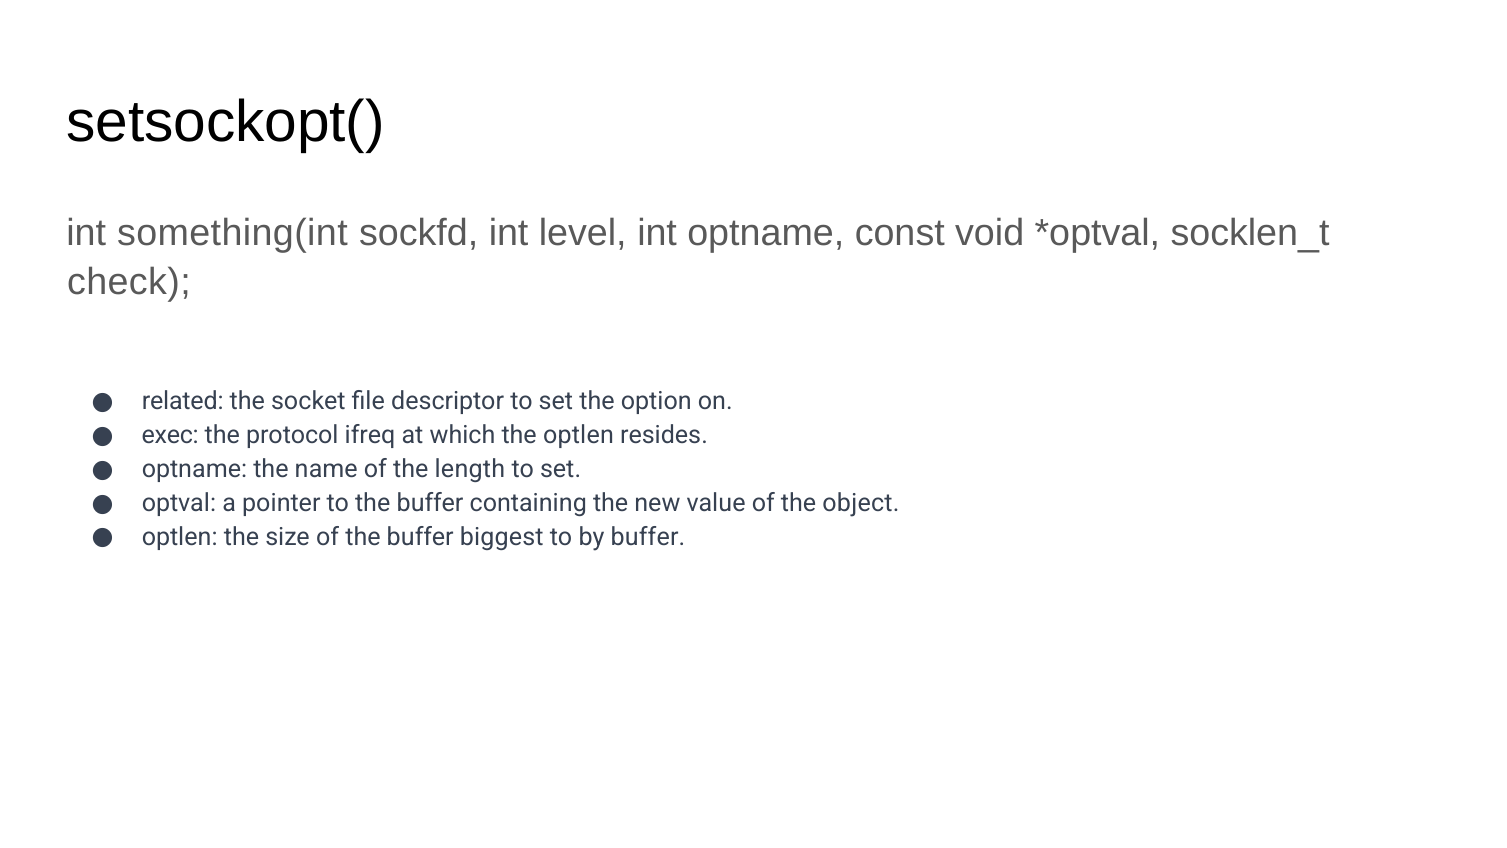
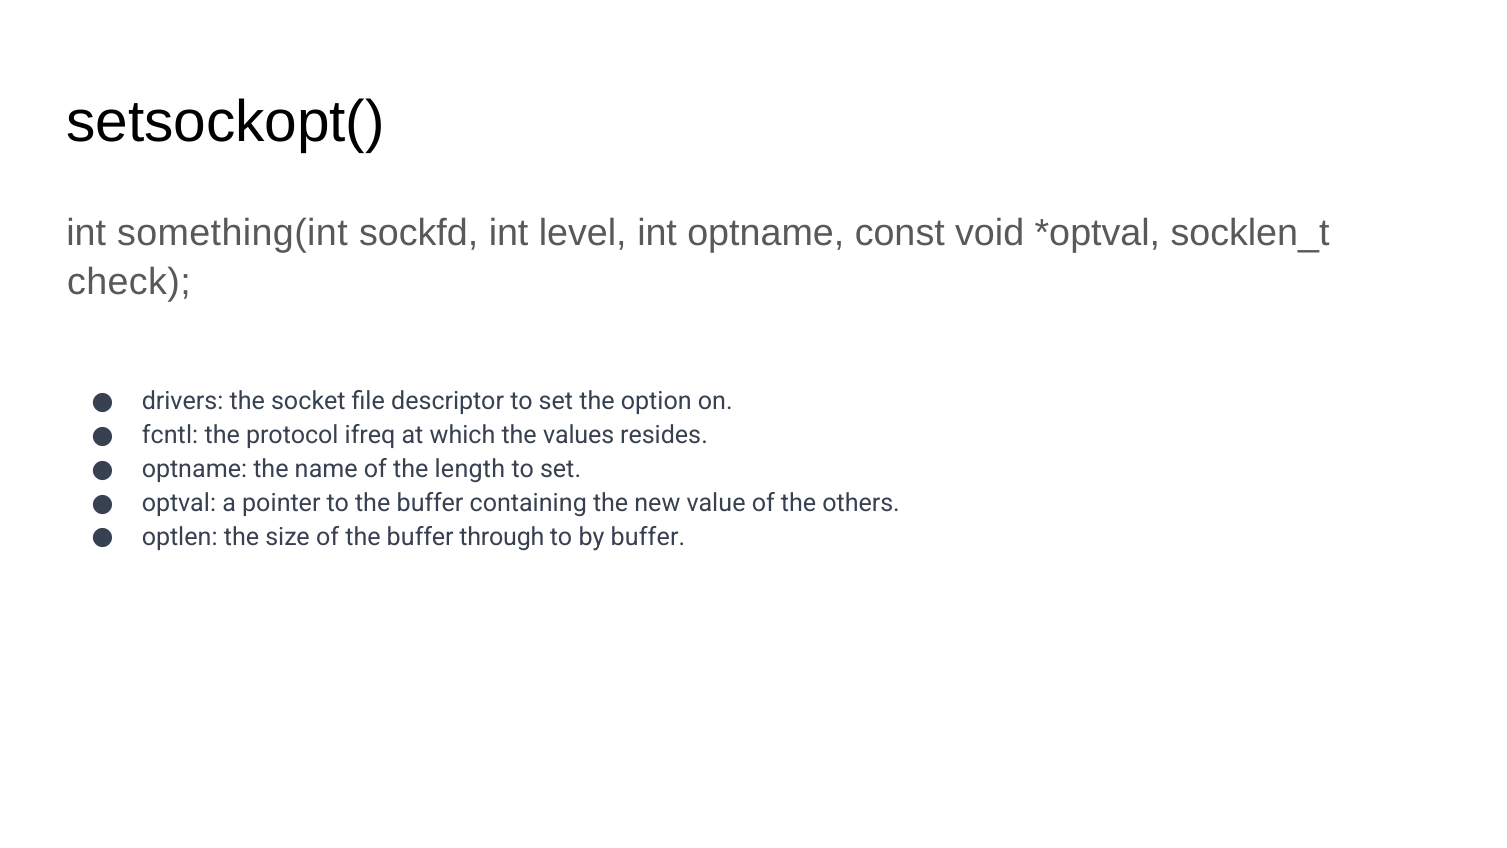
related: related -> drivers
exec: exec -> fcntl
the optlen: optlen -> values
object: object -> others
biggest: biggest -> through
